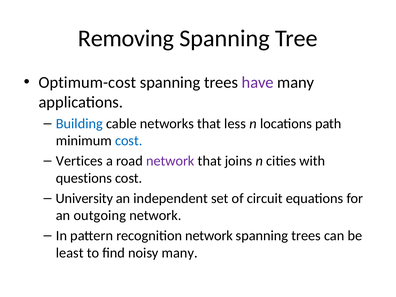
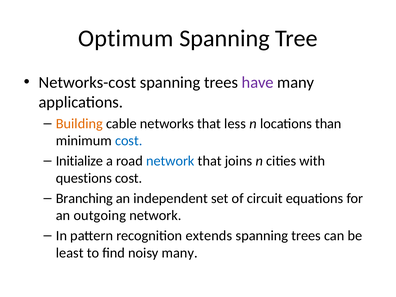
Removing: Removing -> Optimum
Optimum-cost: Optimum-cost -> Networks-cost
Building colour: blue -> orange
path: path -> than
Vertices: Vertices -> Initialize
network at (170, 161) colour: purple -> blue
University: University -> Branching
recognition network: network -> extends
